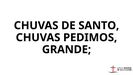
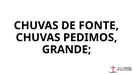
SANTO: SANTO -> FONTE
